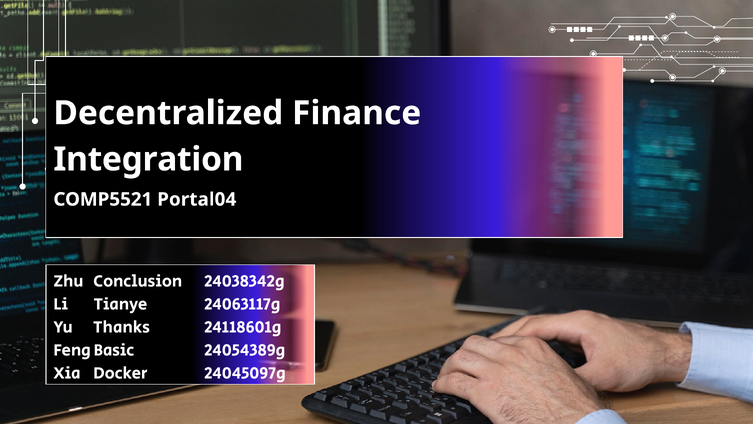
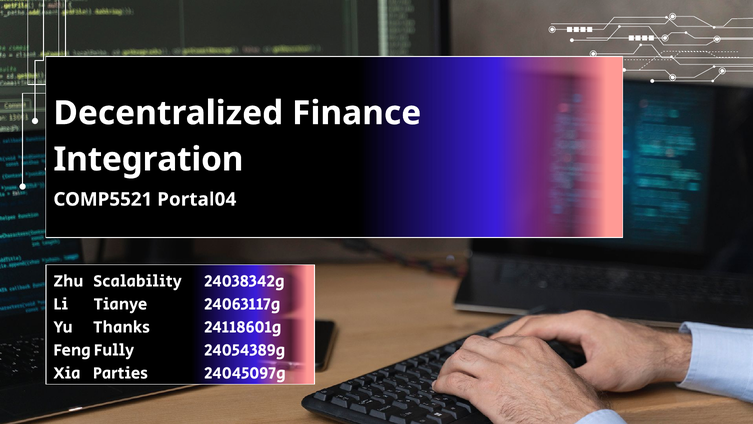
Conclusion: Conclusion -> Scalability
Basic: Basic -> Fully
Docker: Docker -> Parties
